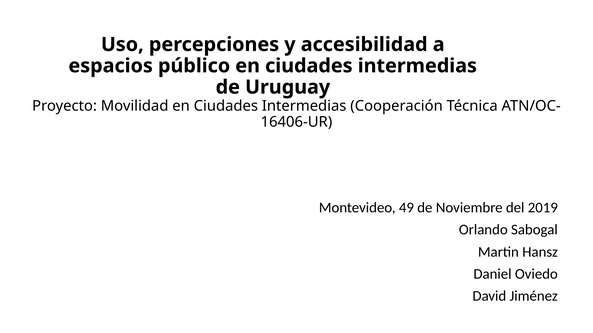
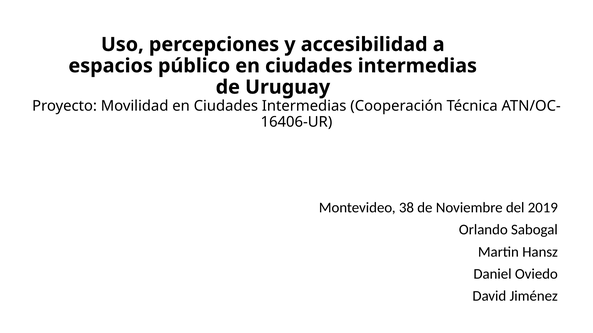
49: 49 -> 38
